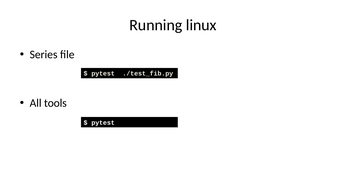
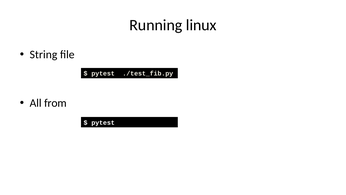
Series: Series -> String
tools: tools -> from
